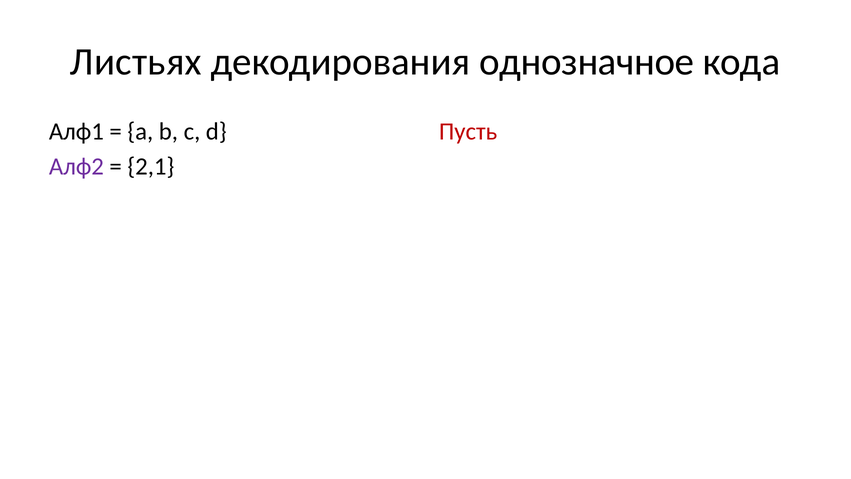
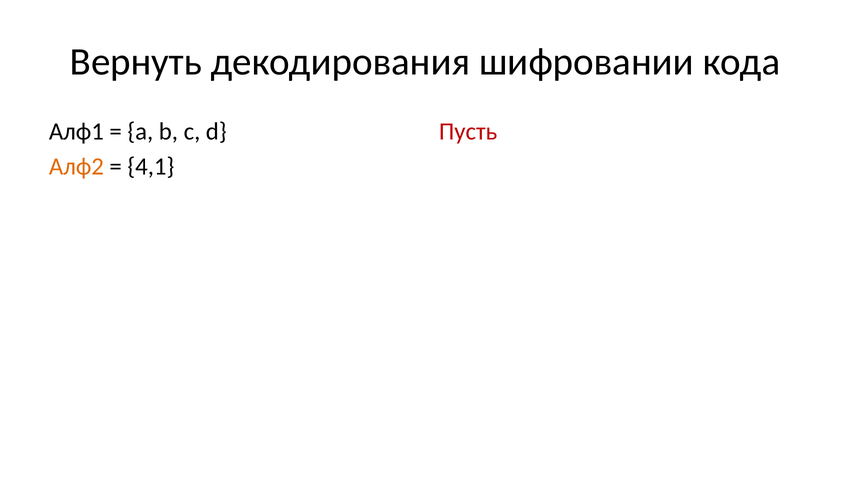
Листьях: Листьях -> Вернуть
однозначное: однозначное -> шифровании
Алф2 colour: purple -> orange
2,1: 2,1 -> 4,1
